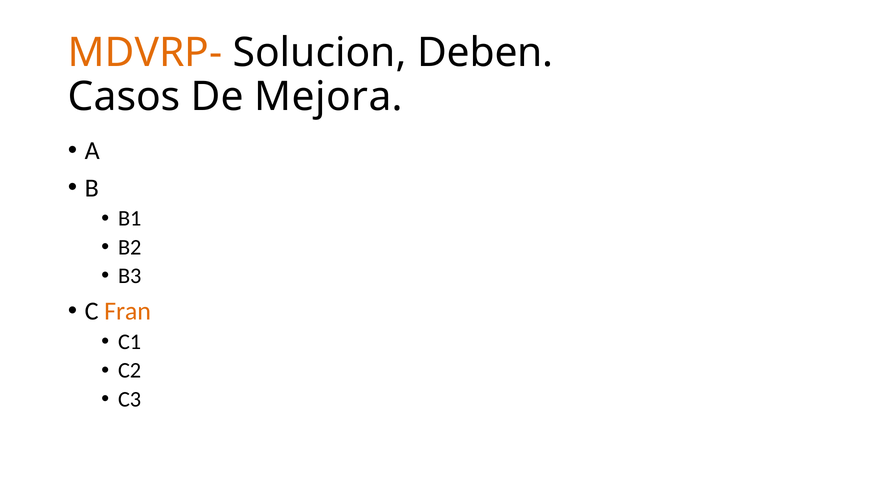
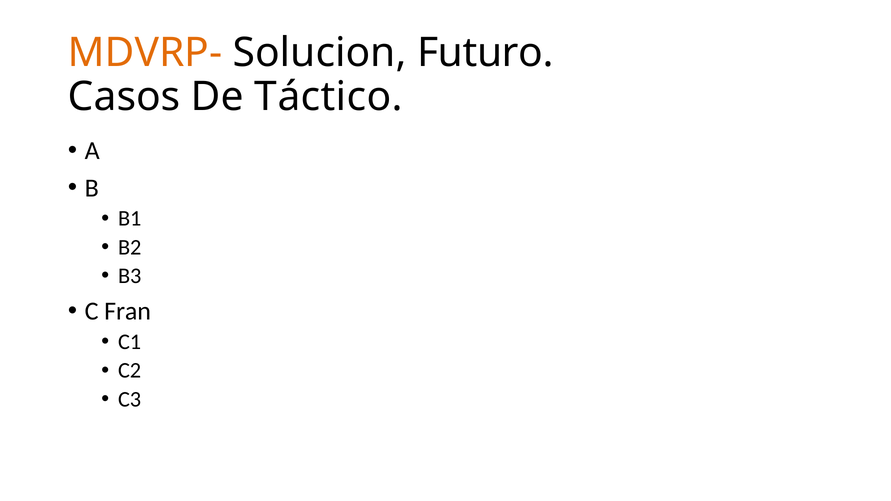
Deben: Deben -> Futuro
Mejora: Mejora -> Táctico
Fran colour: orange -> black
